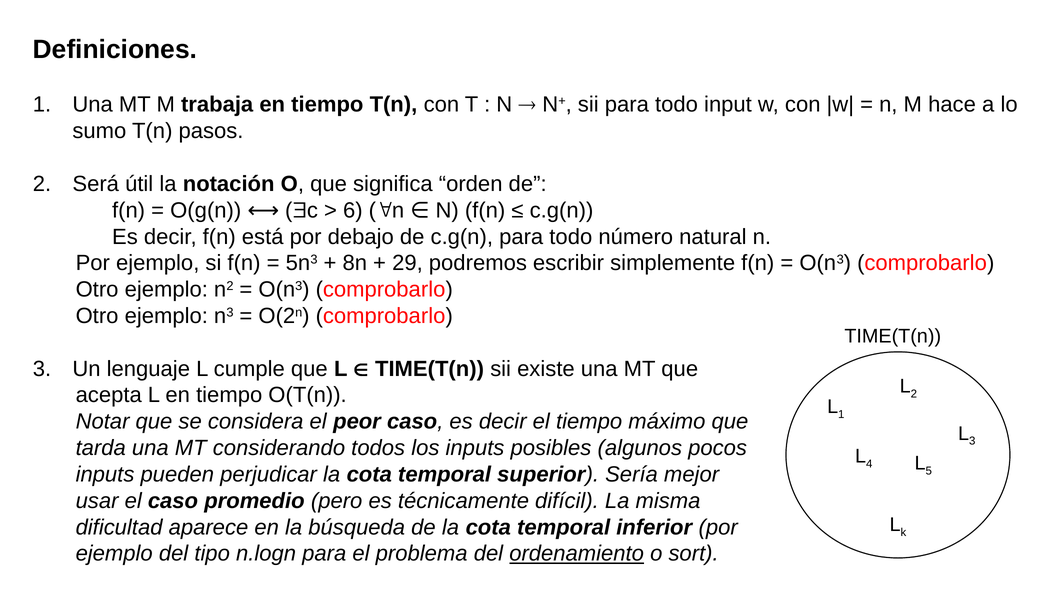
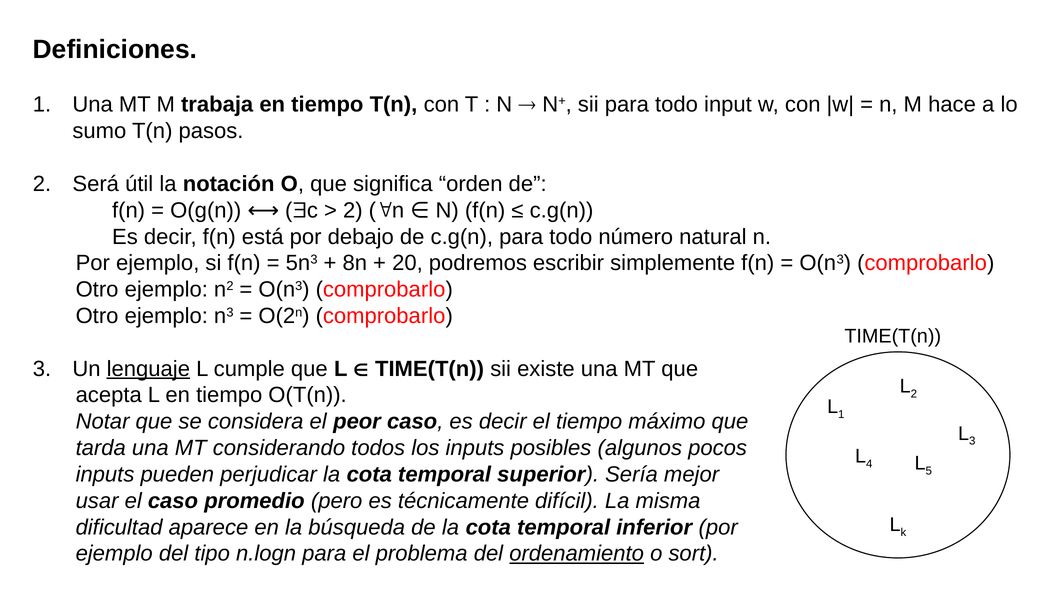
6 at (353, 211): 6 -> 2
29: 29 -> 20
lenguaje underline: none -> present
